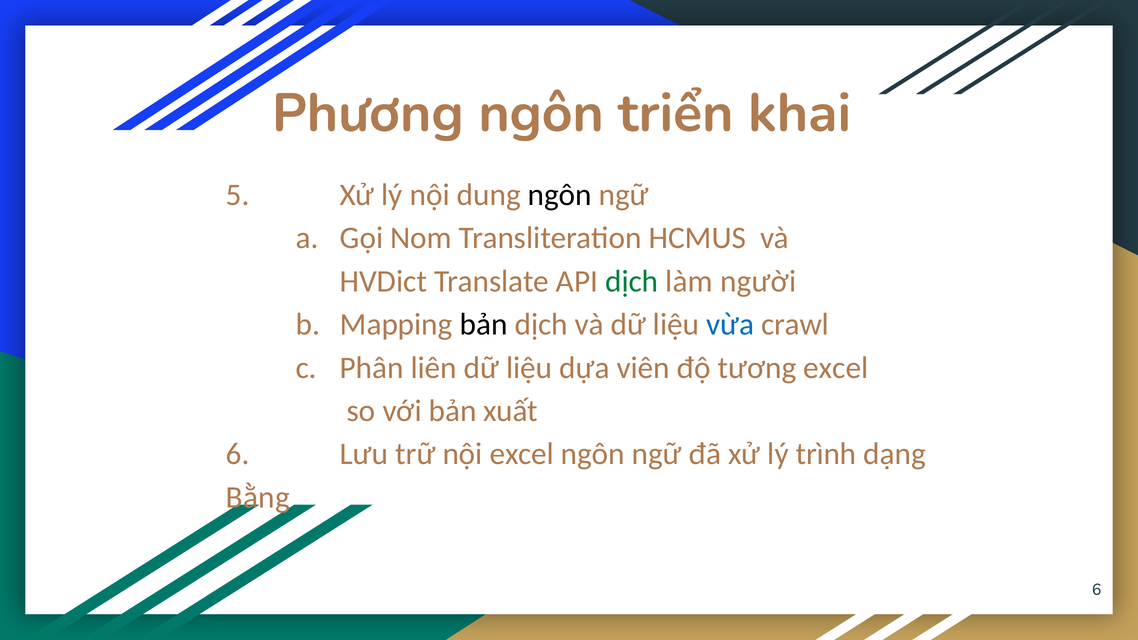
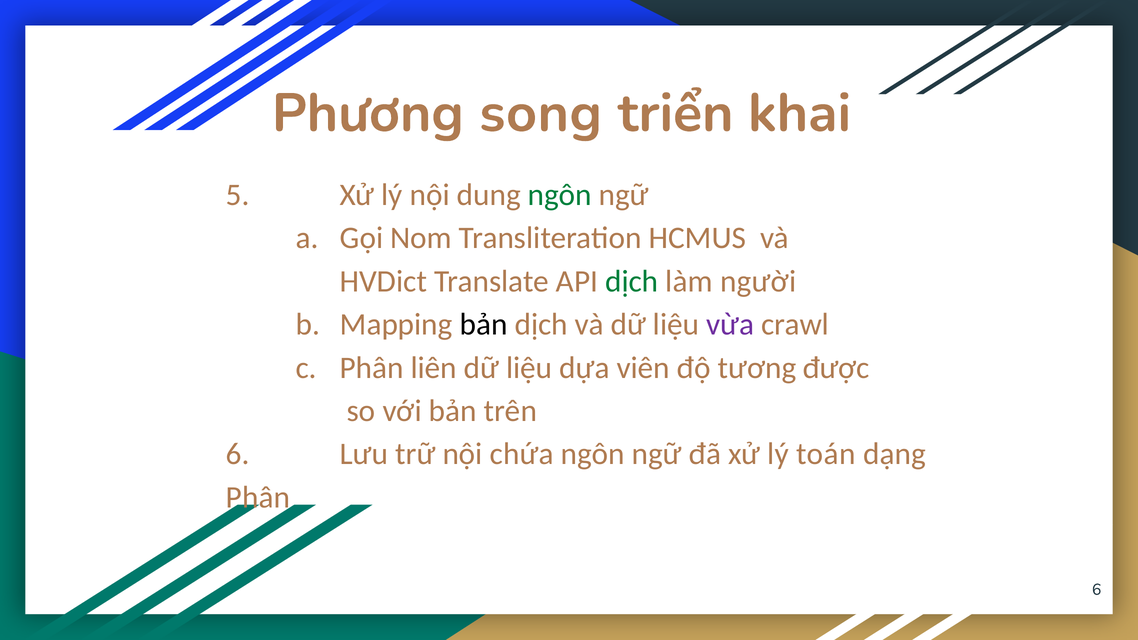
Phương ngôn: ngôn -> song
ngôn at (560, 195) colour: black -> green
vừa colour: blue -> purple
tương excel: excel -> được
xuất: xuất -> trên
nội excel: excel -> chứa
trình: trình -> toán
Bằng at (258, 497): Bằng -> Phân
